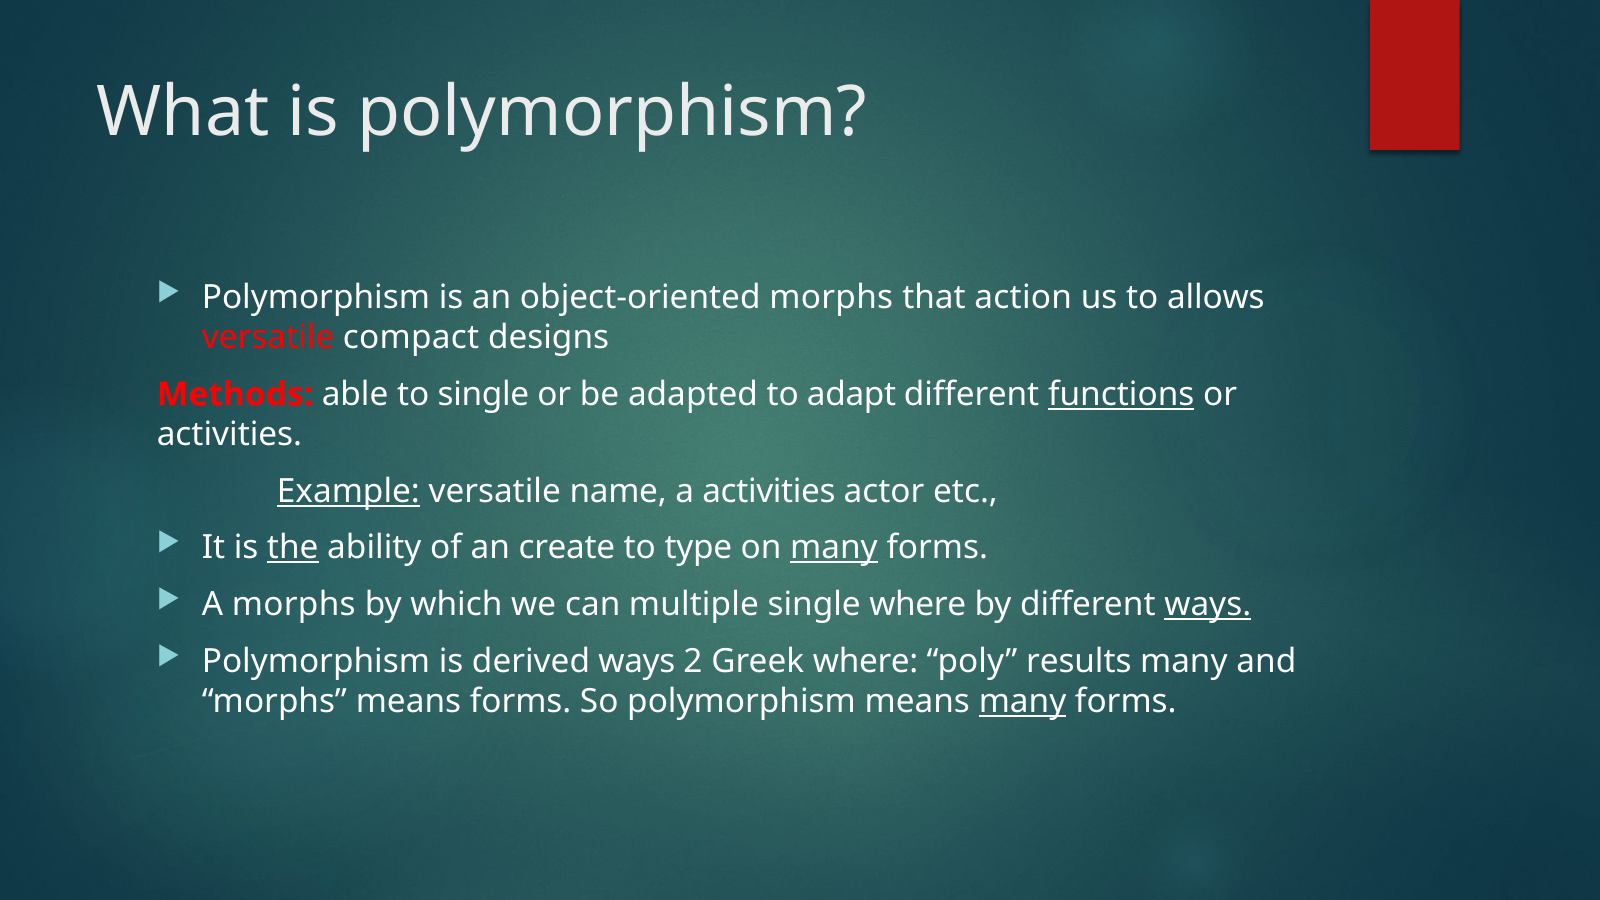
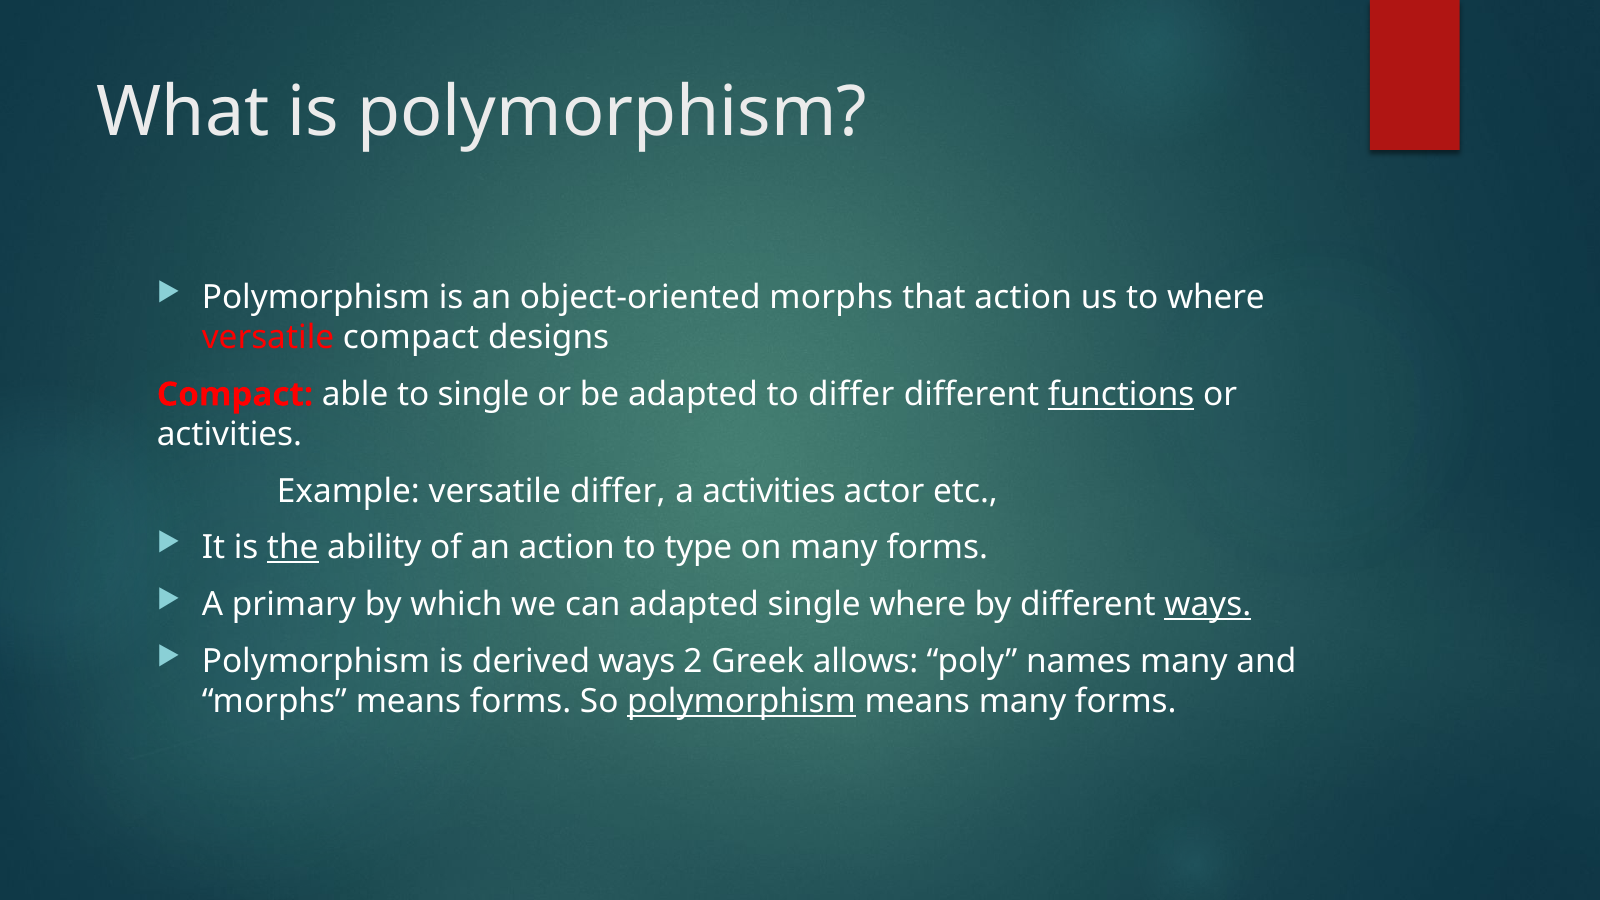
to allows: allows -> where
Methods at (235, 394): Methods -> Compact
to adapt: adapt -> differ
Example underline: present -> none
versatile name: name -> differ
an create: create -> action
many at (834, 548) underline: present -> none
A morphs: morphs -> primary
can multiple: multiple -> adapted
Greek where: where -> allows
results: results -> names
polymorphism at (742, 701) underline: none -> present
many at (1023, 701) underline: present -> none
